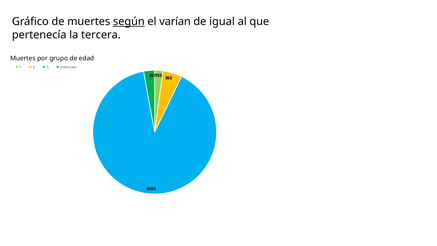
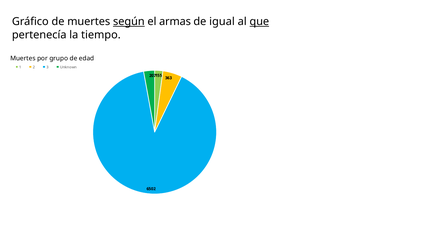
varían: varían -> armas
que underline: none -> present
tercera: tercera -> tiempo
